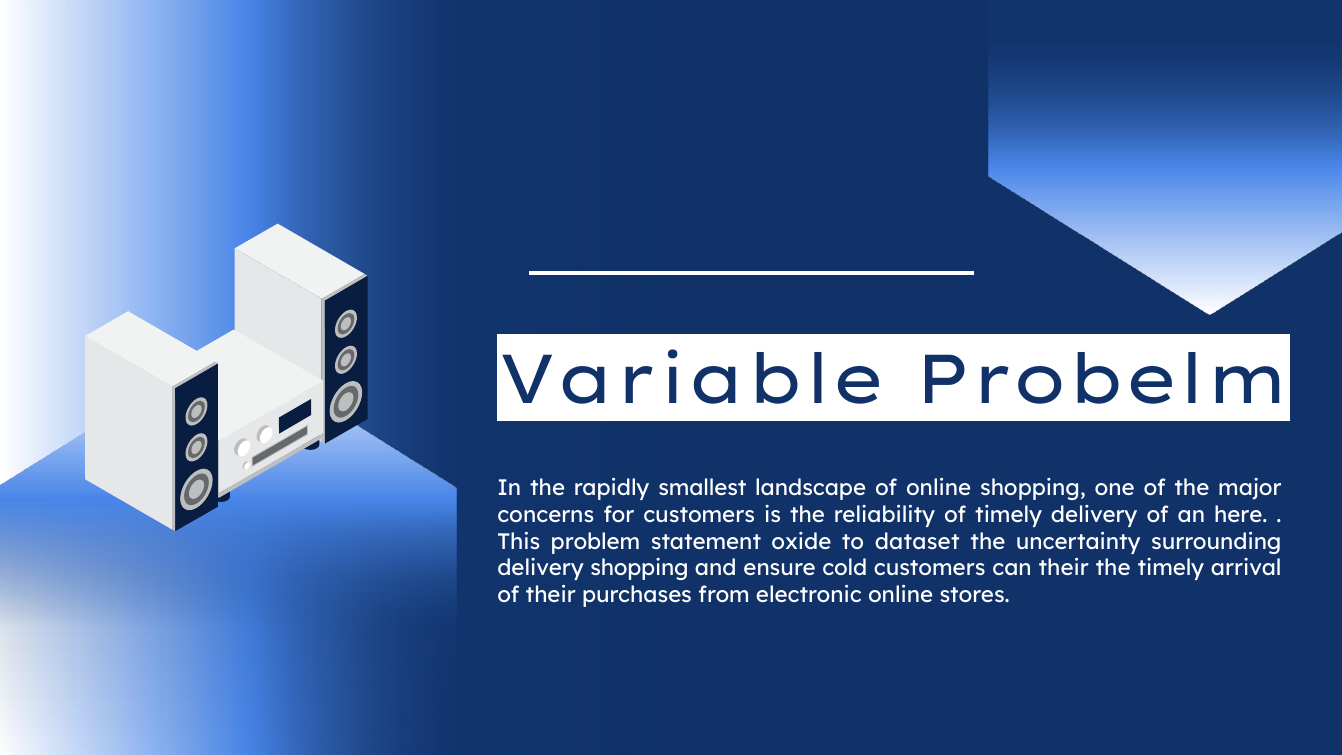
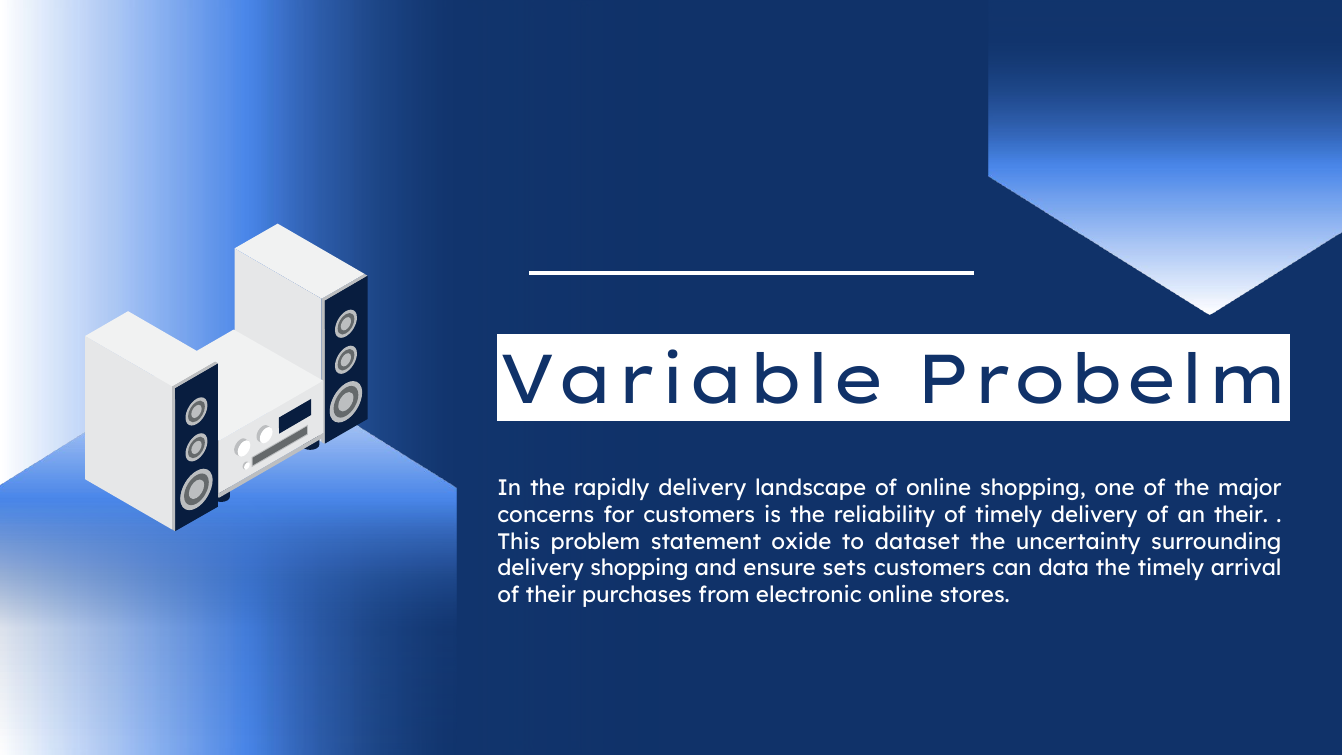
rapidly smallest: smallest -> delivery
an here: here -> their
cold: cold -> sets
can their: their -> data
